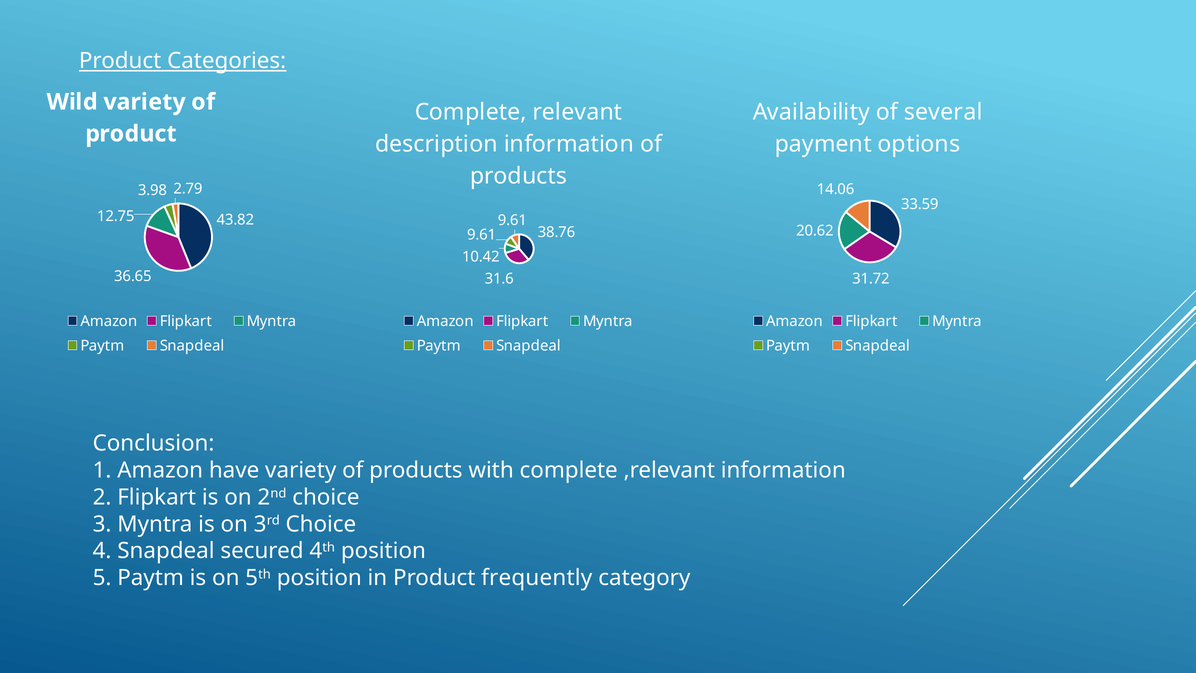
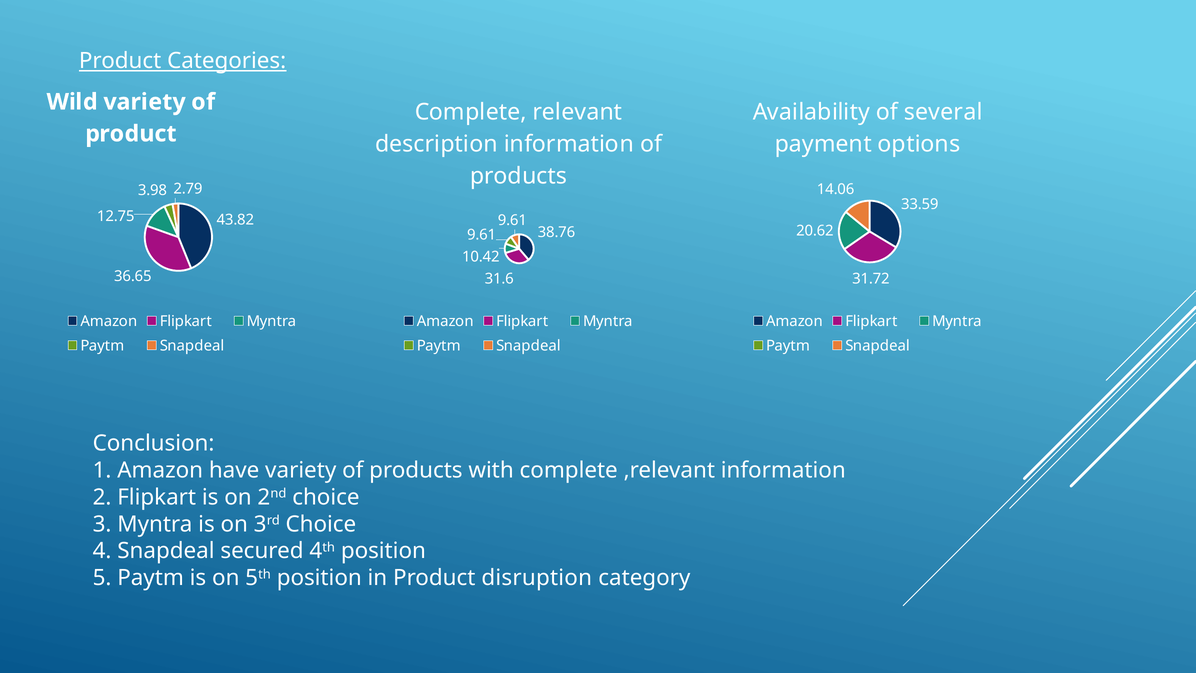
frequently: frequently -> disruption
